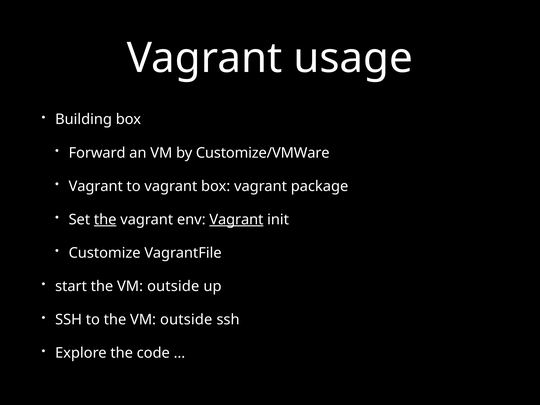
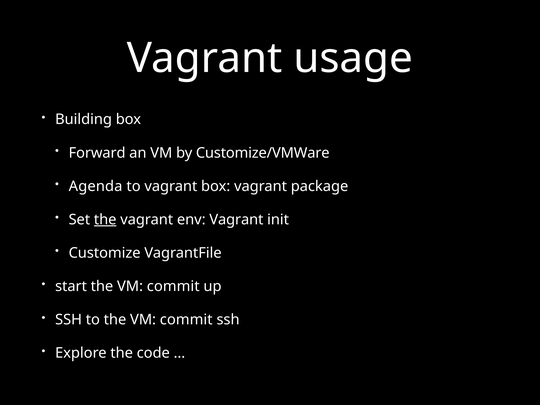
Vagrant at (96, 186): Vagrant -> Agenda
Vagrant at (236, 220) underline: present -> none
start the VM outside: outside -> commit
to the VM outside: outside -> commit
